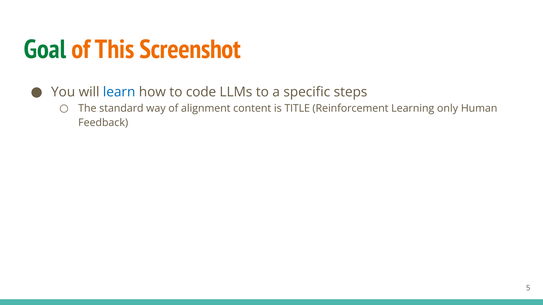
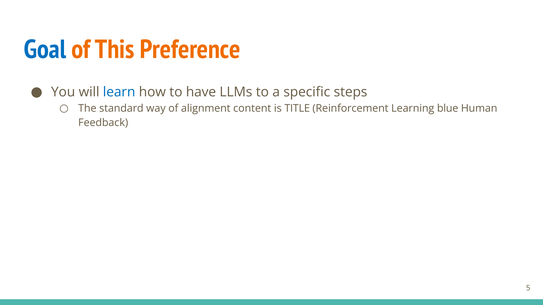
Goal colour: green -> blue
Screenshot: Screenshot -> Preference
code: code -> have
only: only -> blue
